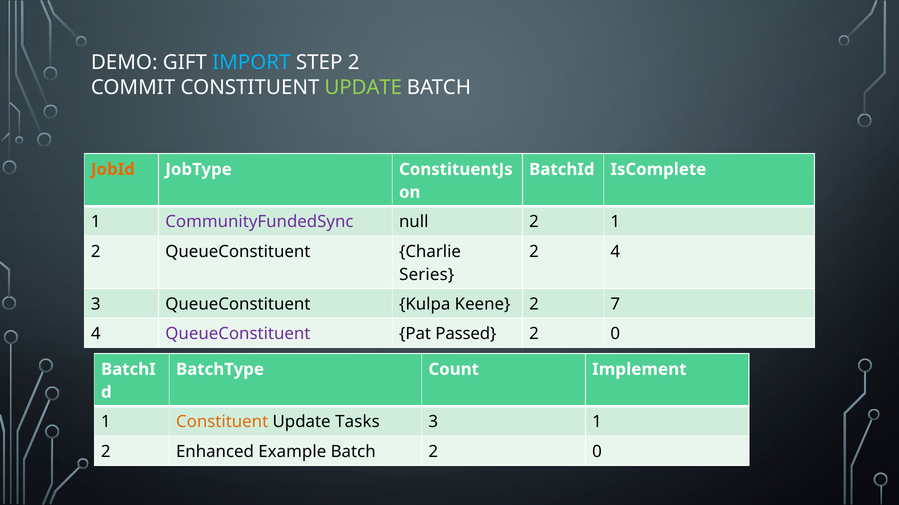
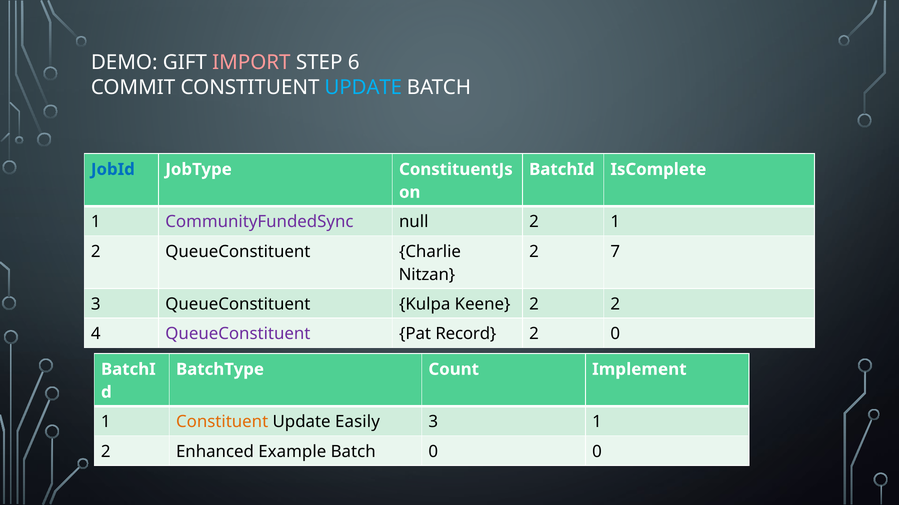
IMPORT colour: light blue -> pink
STEP 2: 2 -> 6
UPDATE at (363, 88) colour: light green -> light blue
JobId colour: orange -> blue
2 4: 4 -> 7
Series: Series -> Nitzan
2 7: 7 -> 2
Passed: Passed -> Record
Tasks: Tasks -> Easily
Batch 2: 2 -> 0
